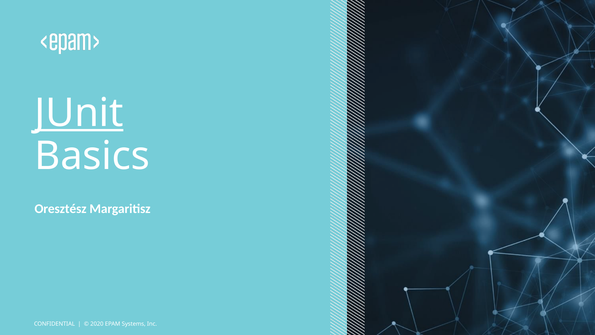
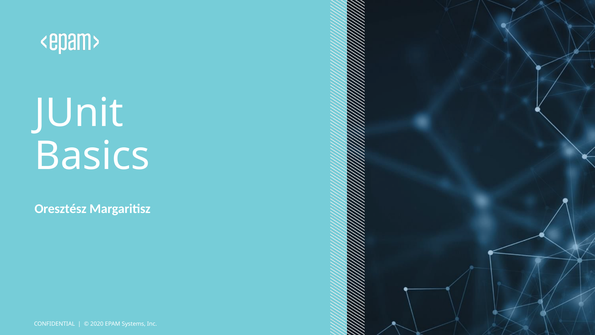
JUnit underline: present -> none
